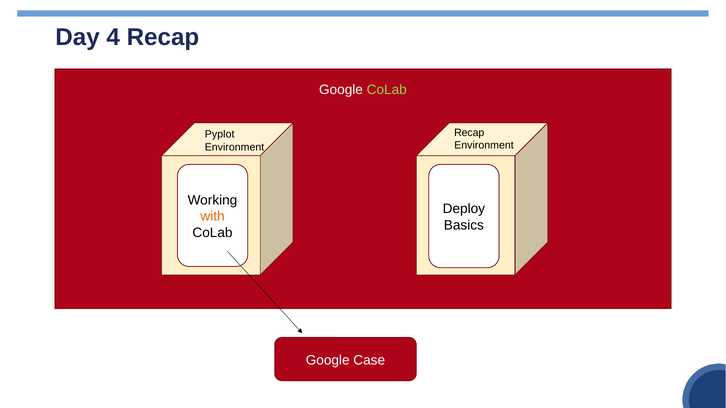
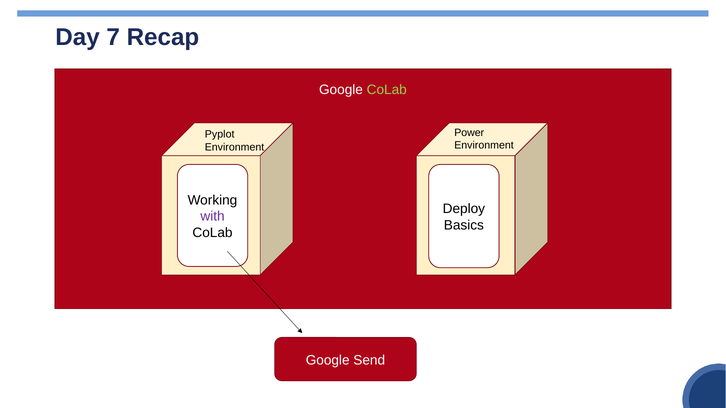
4: 4 -> 7
Recap at (469, 133): Recap -> Power
with colour: orange -> purple
Case: Case -> Send
